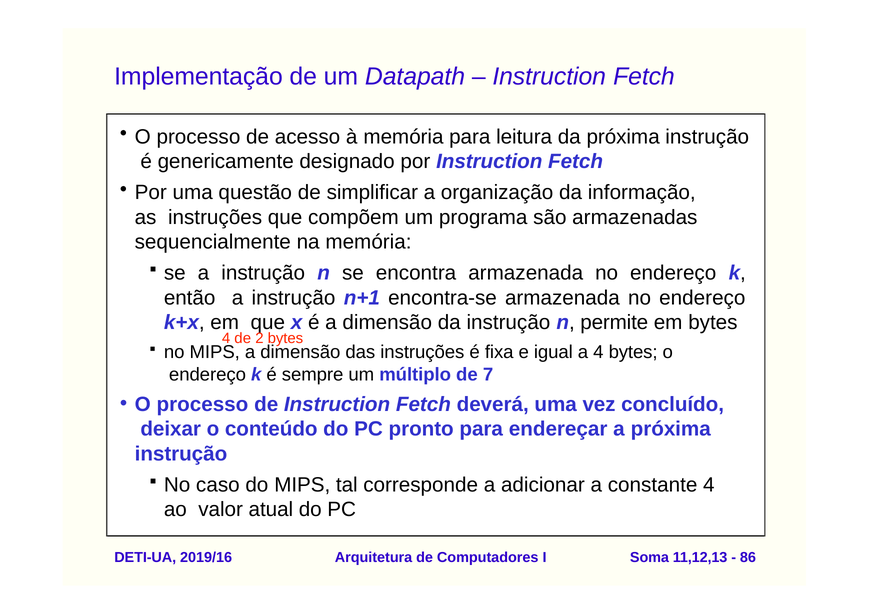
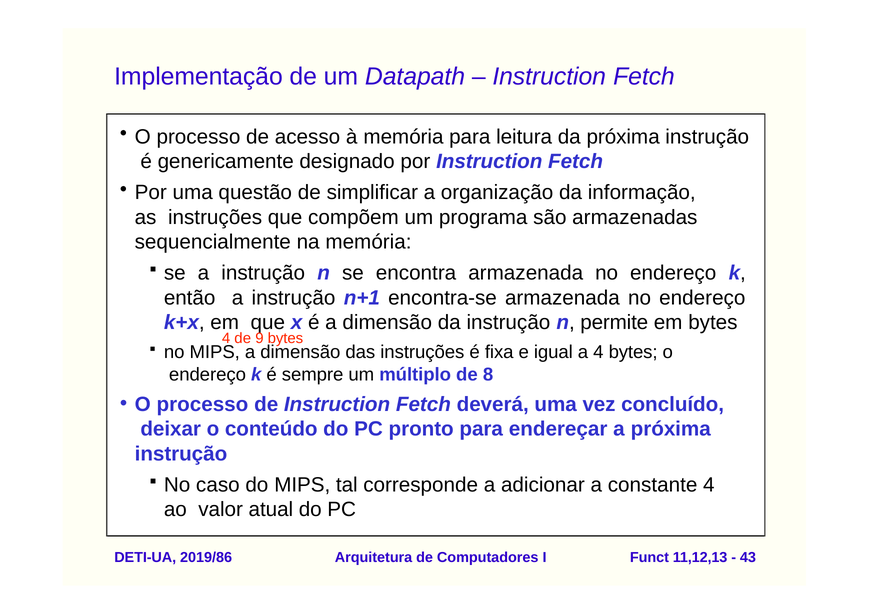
2: 2 -> 9
7: 7 -> 8
2019/16: 2019/16 -> 2019/86
Soma: Soma -> Funct
86: 86 -> 43
